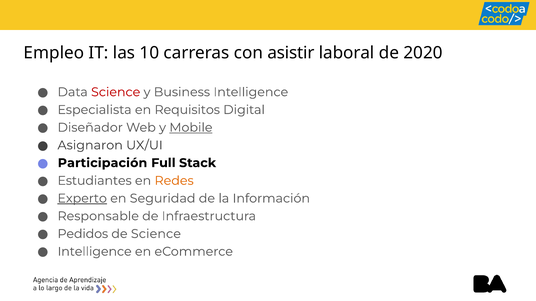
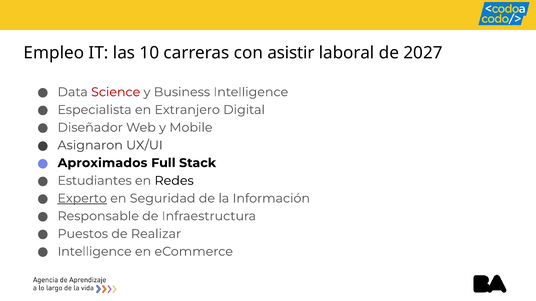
2020: 2020 -> 2027
Requisitos: Requisitos -> Extranjero
Mobile underline: present -> none
Participación: Participación -> Aproximados
Redes colour: orange -> black
Pedidos: Pedidos -> Puestos
de Science: Science -> Realizar
